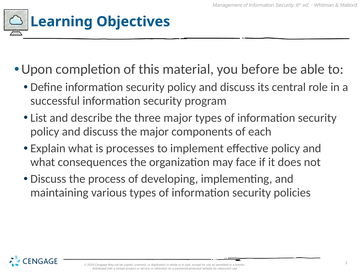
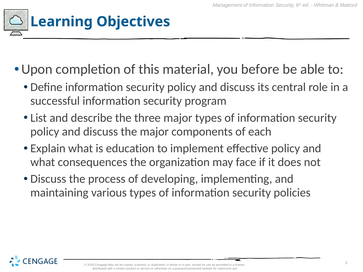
processes: processes -> education
